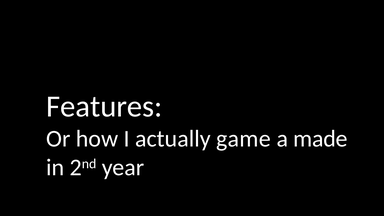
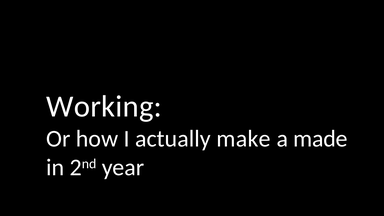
Features: Features -> Working
game: game -> make
